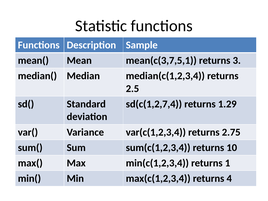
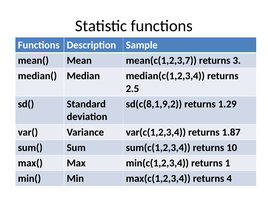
mean(c(3,7,5,1: mean(c(3,7,5,1 -> mean(c(1,2,3,7
sd(c(1,2,7,4: sd(c(1,2,7,4 -> sd(c(8,1,9,2
2.75: 2.75 -> 1.87
